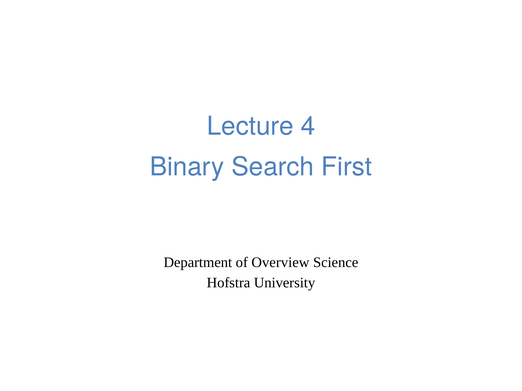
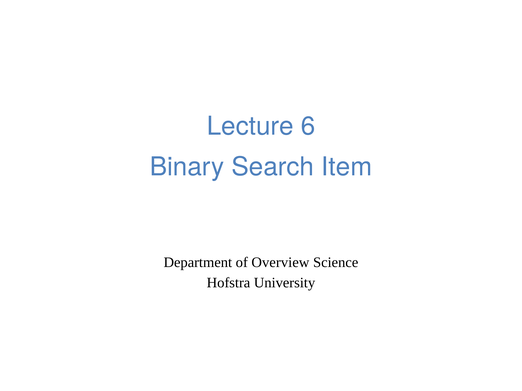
4: 4 -> 6
First: First -> Item
